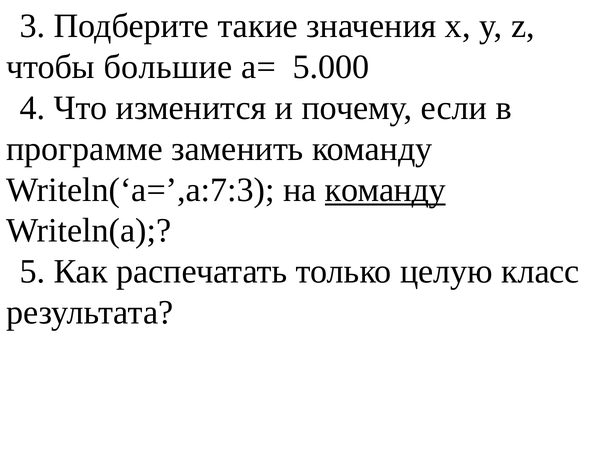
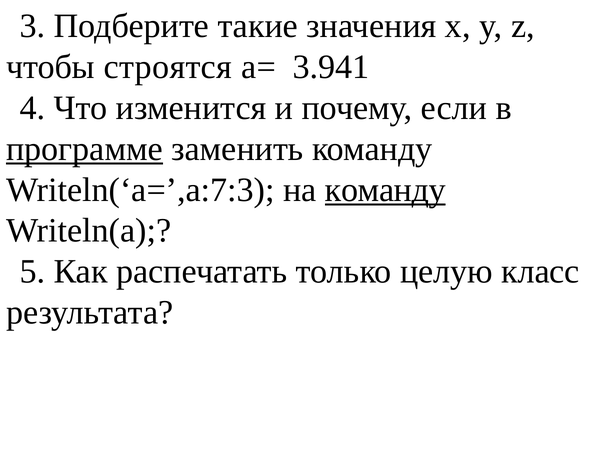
большие: большие -> строятся
5.000: 5.000 -> 3.941
программе underline: none -> present
